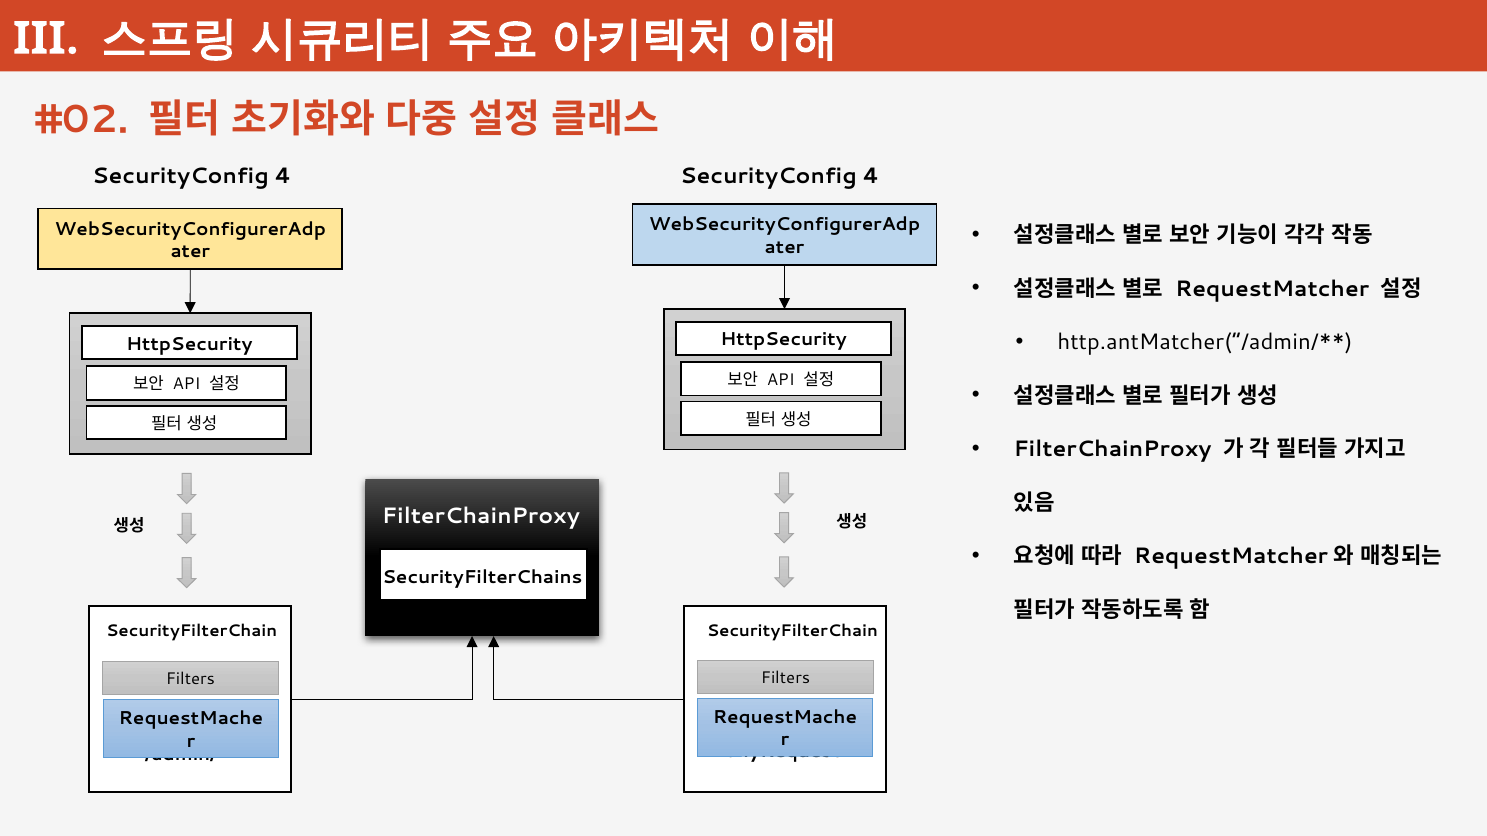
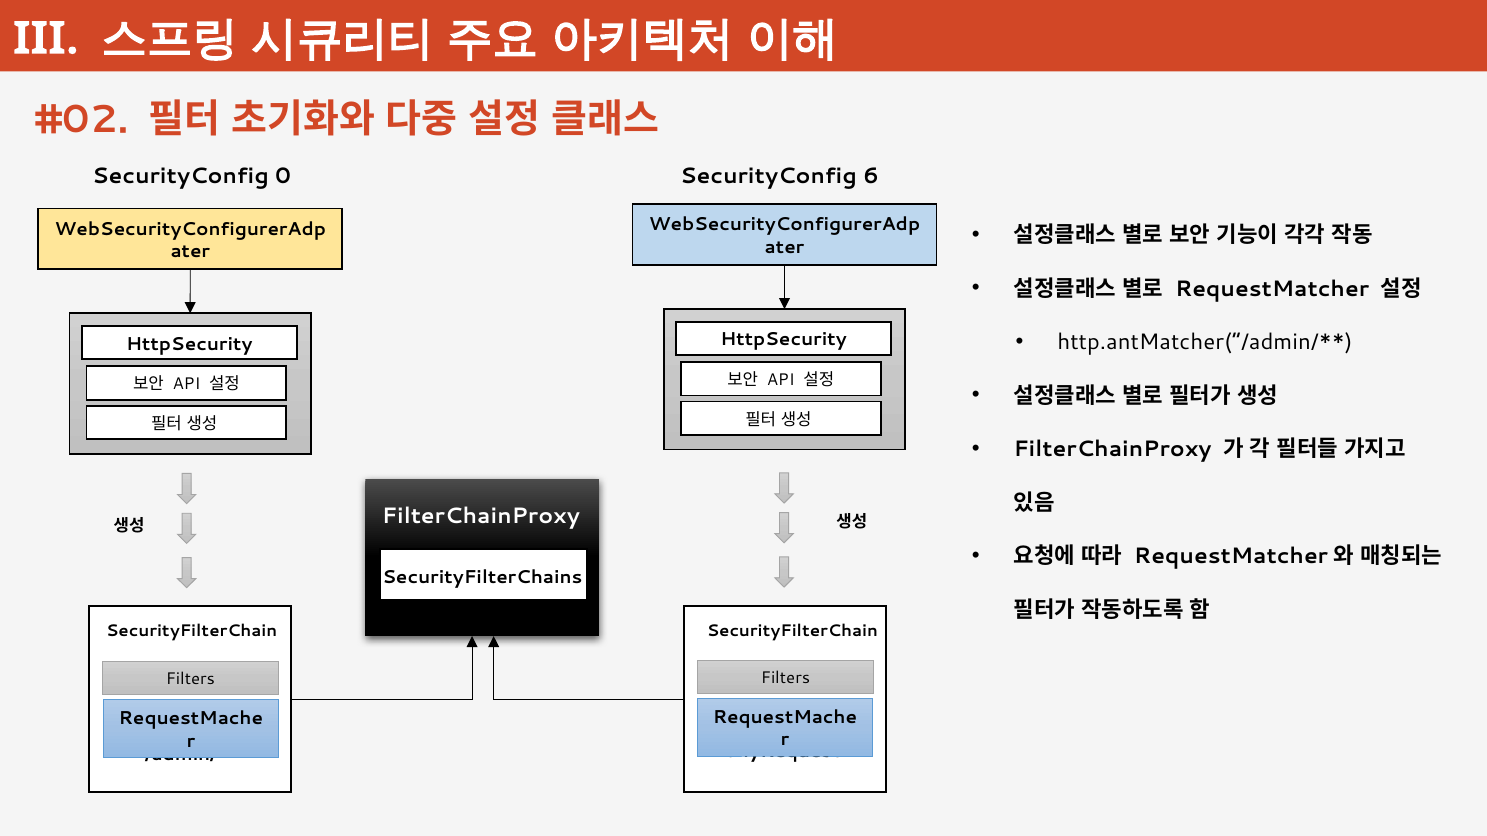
4 at (283, 177): 4 -> 0
4 at (871, 176): 4 -> 6
